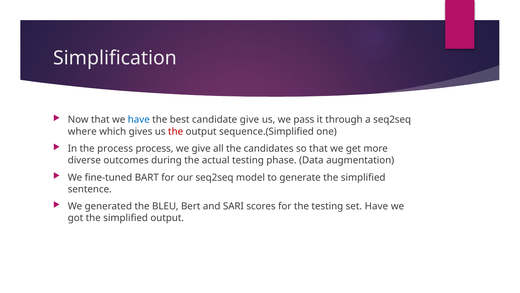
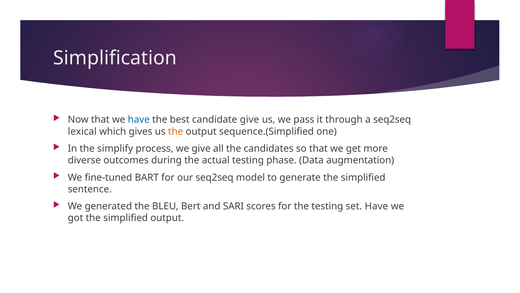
where: where -> lexical
the at (176, 131) colour: red -> orange
the process: process -> simplify
